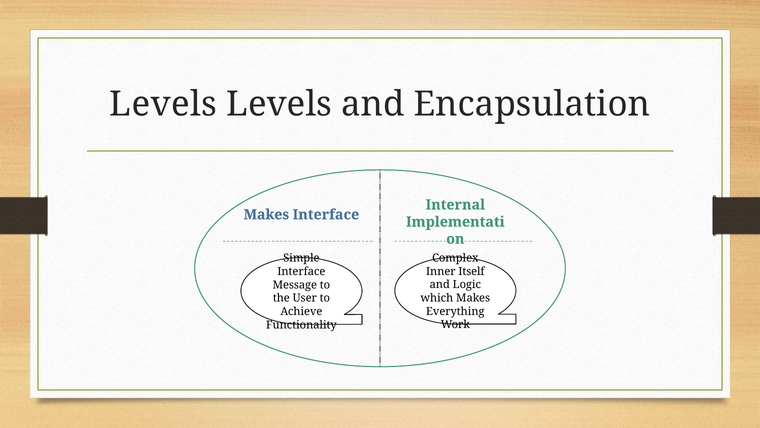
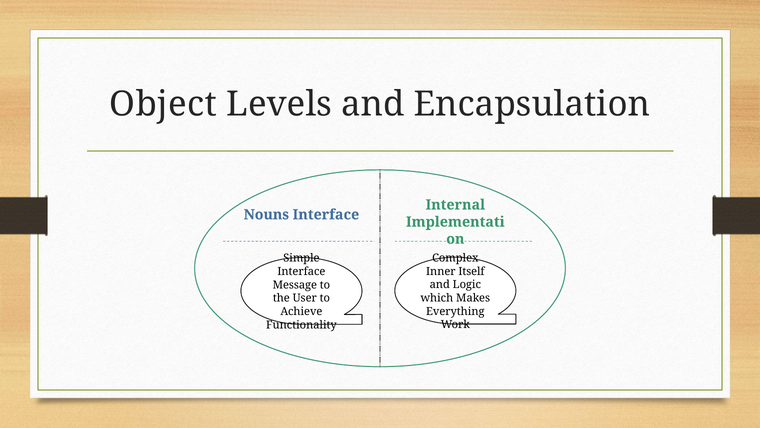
Levels at (163, 104): Levels -> Object
Makes at (266, 214): Makes -> Nouns
